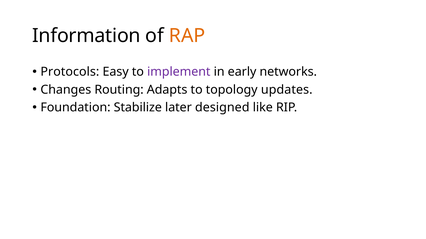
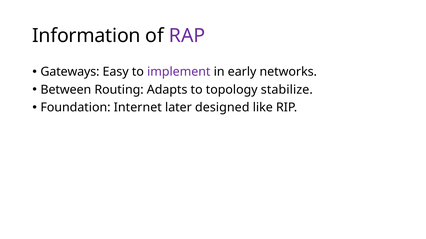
RAP colour: orange -> purple
Protocols: Protocols -> Gateways
Changes: Changes -> Between
updates: updates -> stabilize
Stabilize: Stabilize -> Internet
